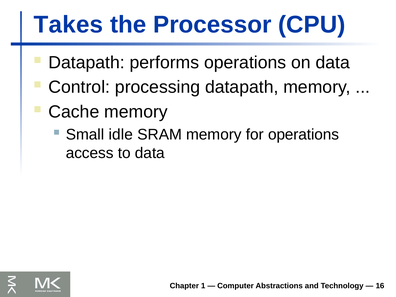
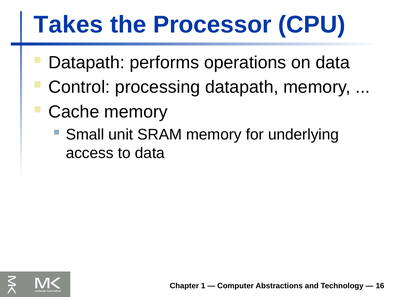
idle: idle -> unit
for operations: operations -> underlying
